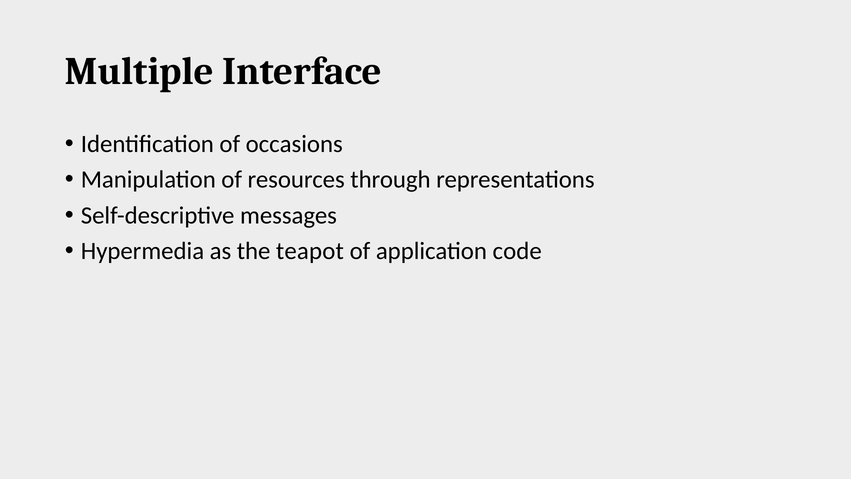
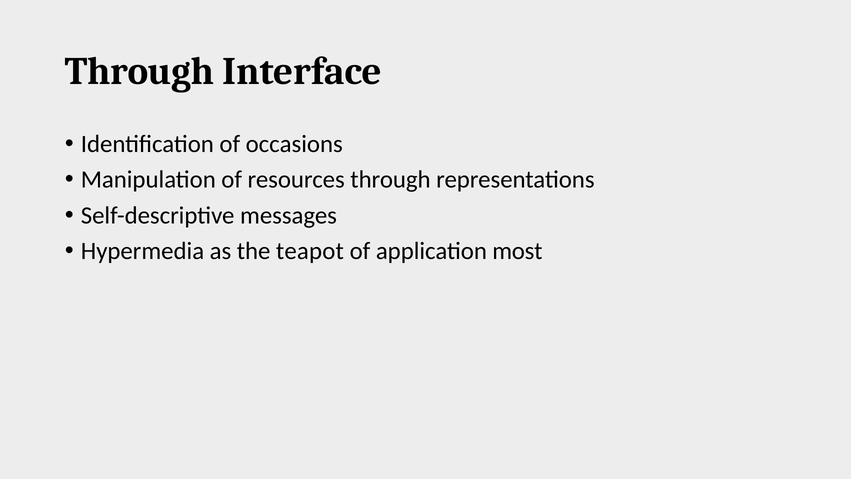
Multiple at (139, 71): Multiple -> Through
code: code -> most
